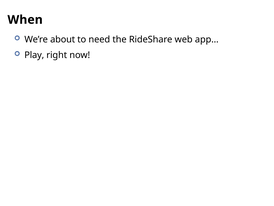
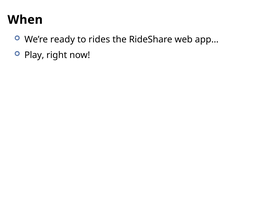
about: about -> ready
need: need -> rides
